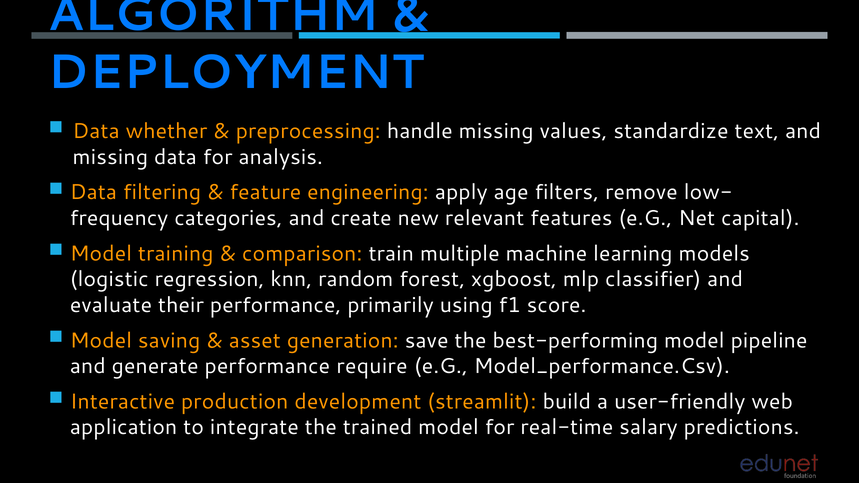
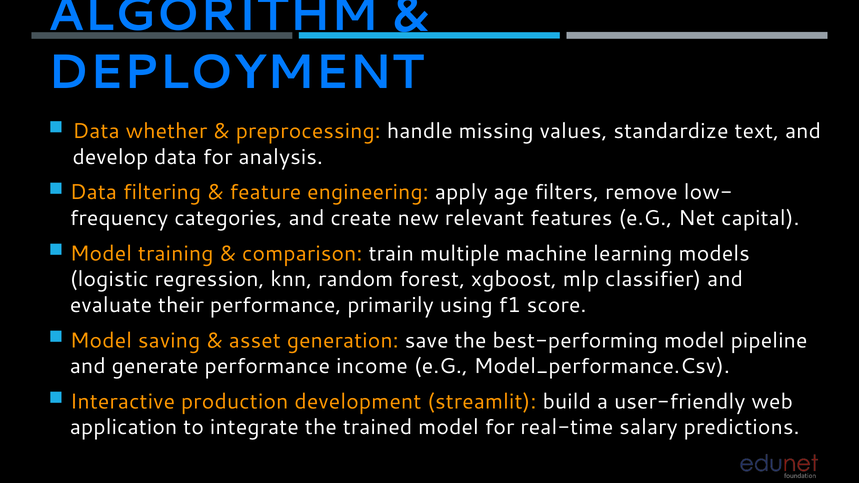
missing at (110, 157): missing -> develop
require: require -> income
